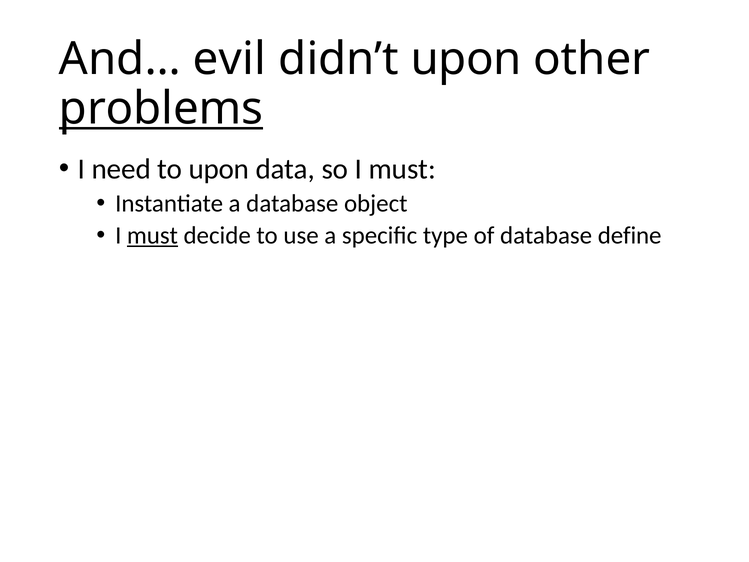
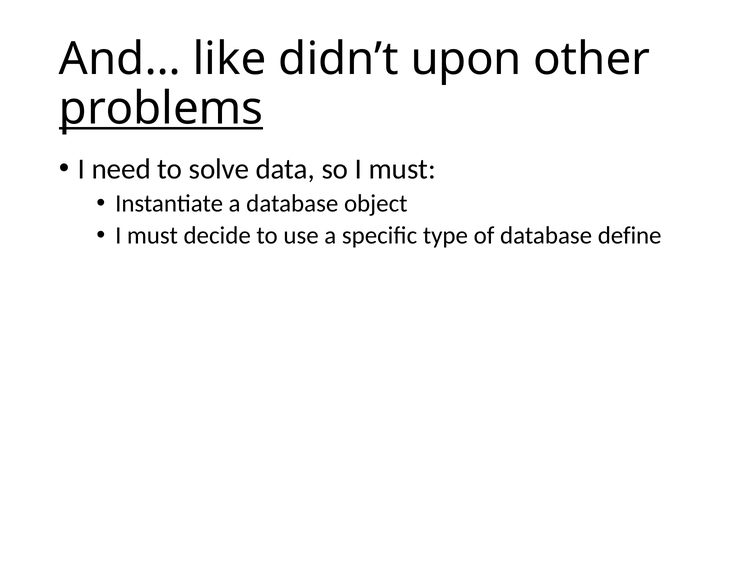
evil: evil -> like
to upon: upon -> solve
must at (152, 235) underline: present -> none
